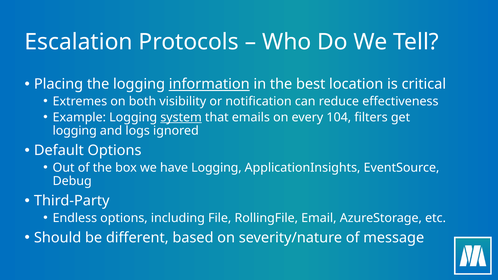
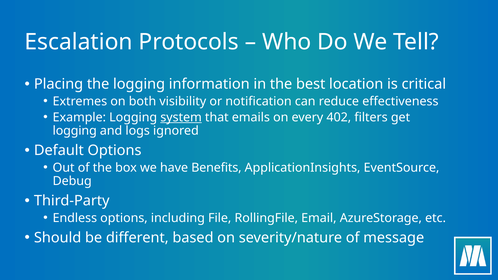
information underline: present -> none
104: 104 -> 402
have Logging: Logging -> Benefits
